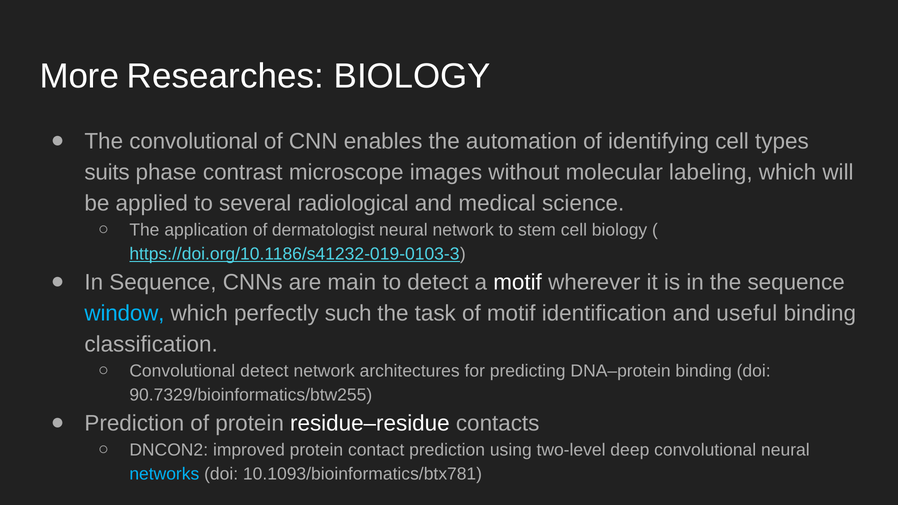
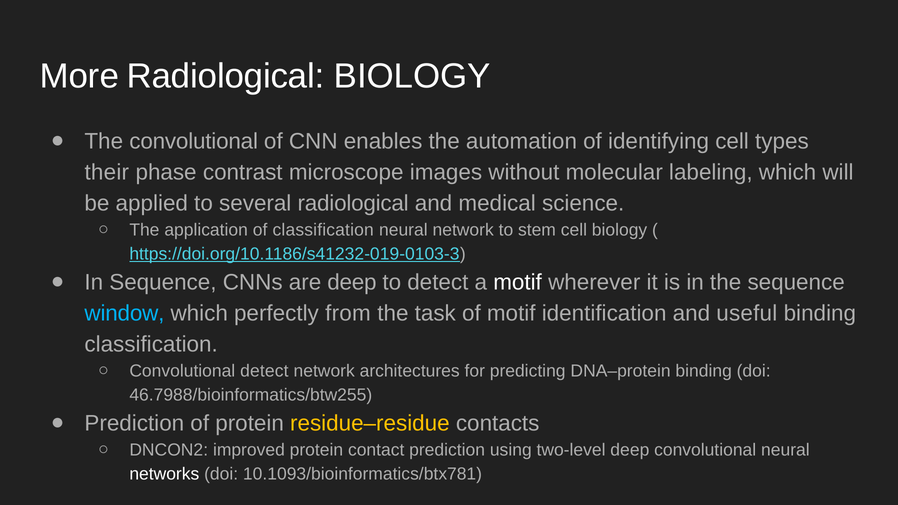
More Researches: Researches -> Radiological
suits: suits -> their
of dermatologist: dermatologist -> classification
are main: main -> deep
such: such -> from
90.7329/bioinformatics/btw255: 90.7329/bioinformatics/btw255 -> 46.7988/bioinformatics/btw255
residue–residue colour: white -> yellow
networks colour: light blue -> white
